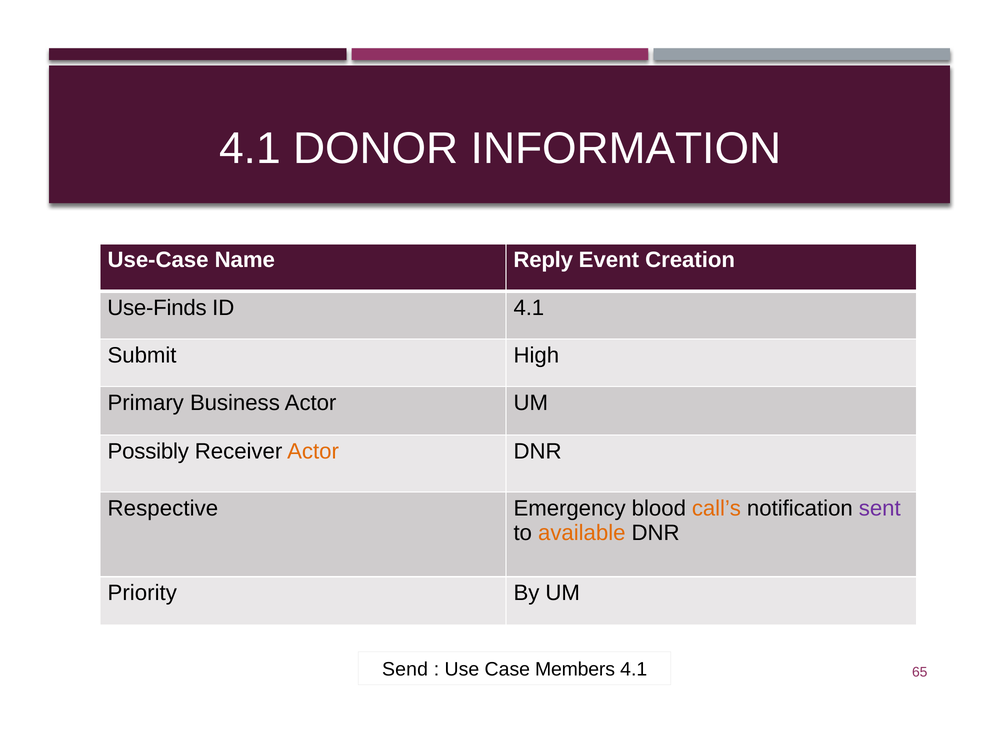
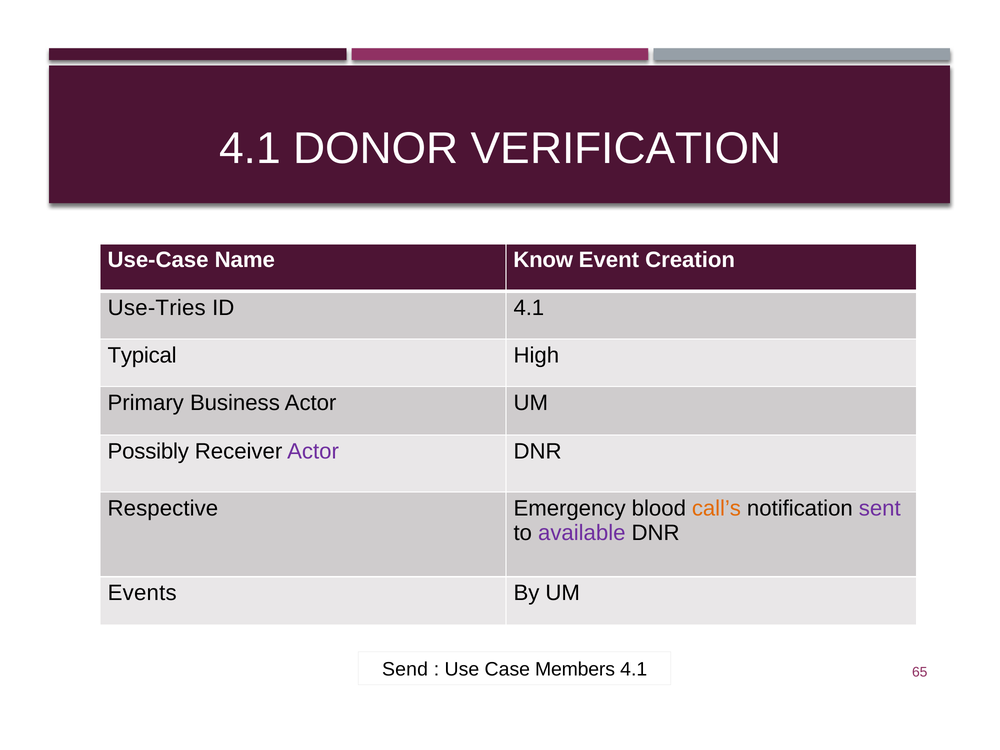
INFORMATION: INFORMATION -> VERIFICATION
Reply: Reply -> Know
Use-Finds: Use-Finds -> Use-Tries
Submit: Submit -> Typical
Actor at (313, 451) colour: orange -> purple
available colour: orange -> purple
Priority: Priority -> Events
